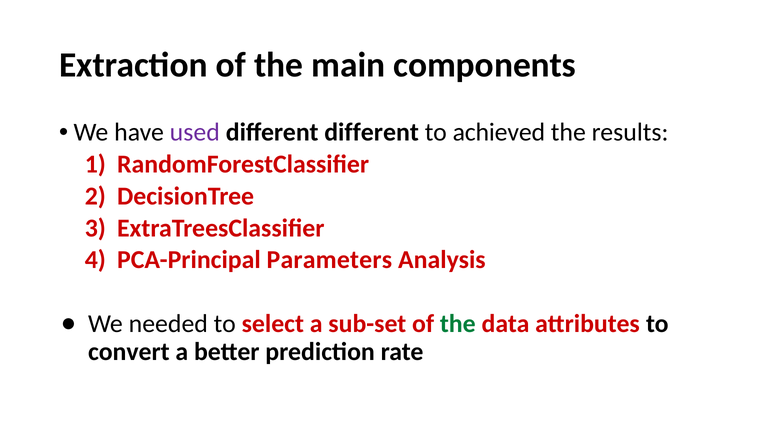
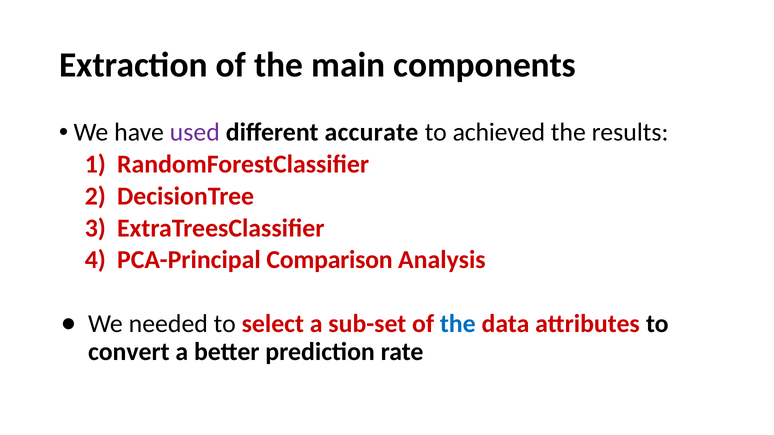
different different: different -> accurate
Parameters: Parameters -> Comparison
the at (458, 324) colour: green -> blue
